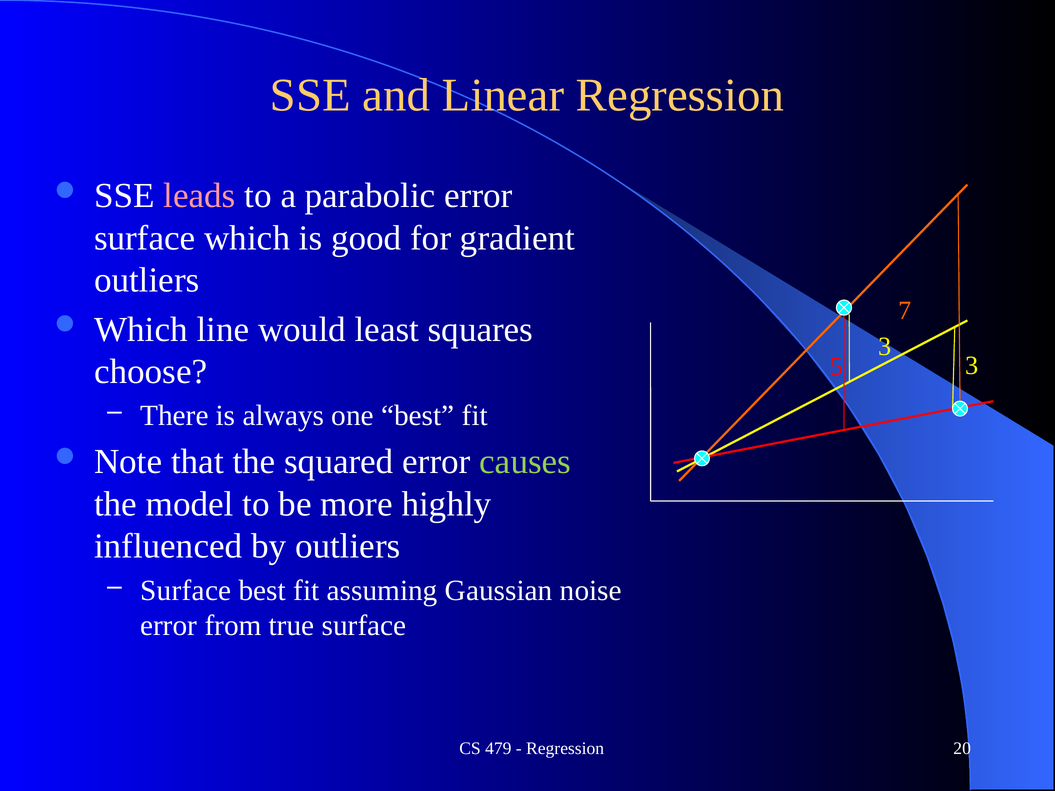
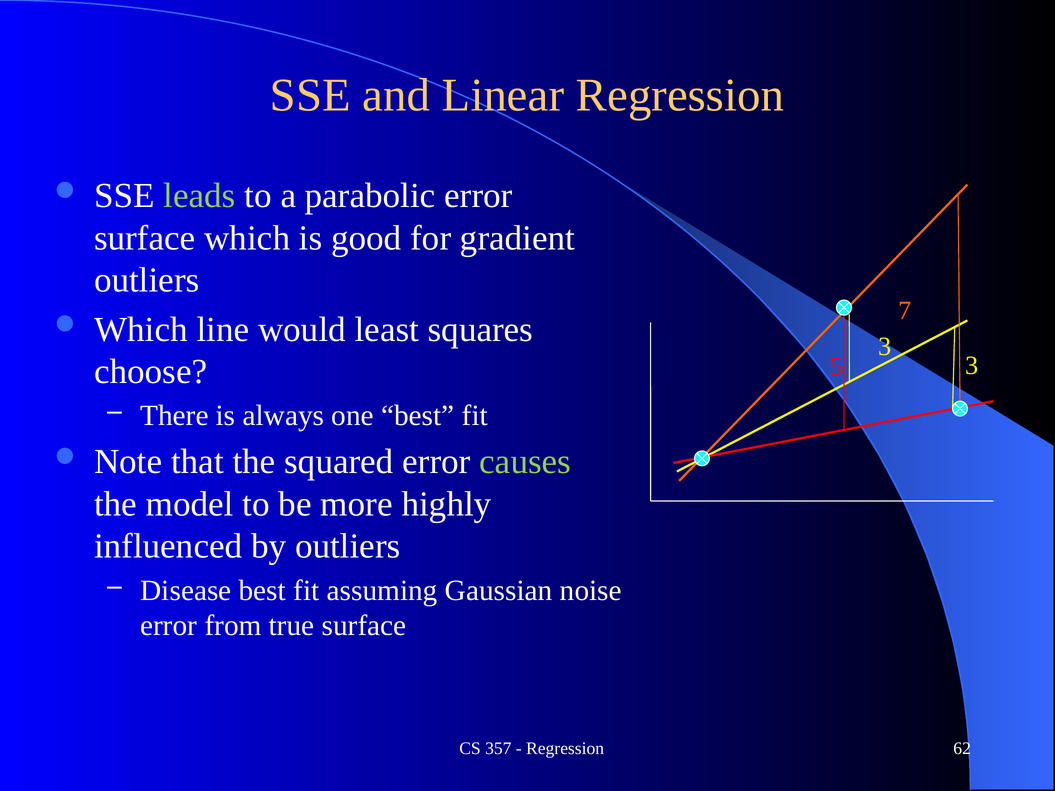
leads colour: pink -> light green
Surface at (186, 591): Surface -> Disease
479: 479 -> 357
20: 20 -> 62
